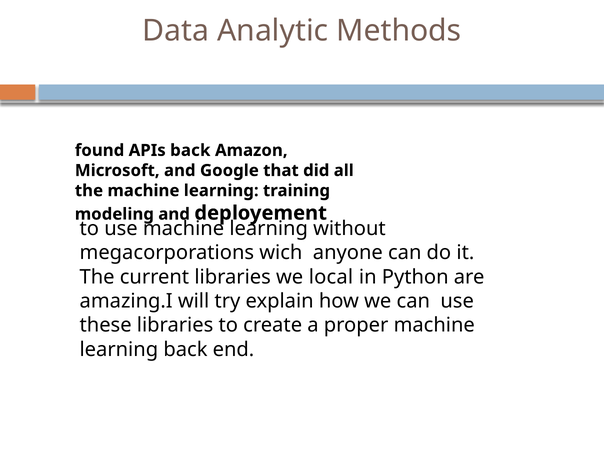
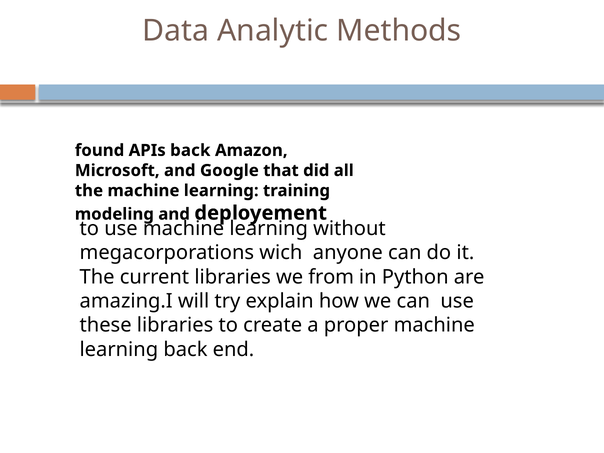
local: local -> from
